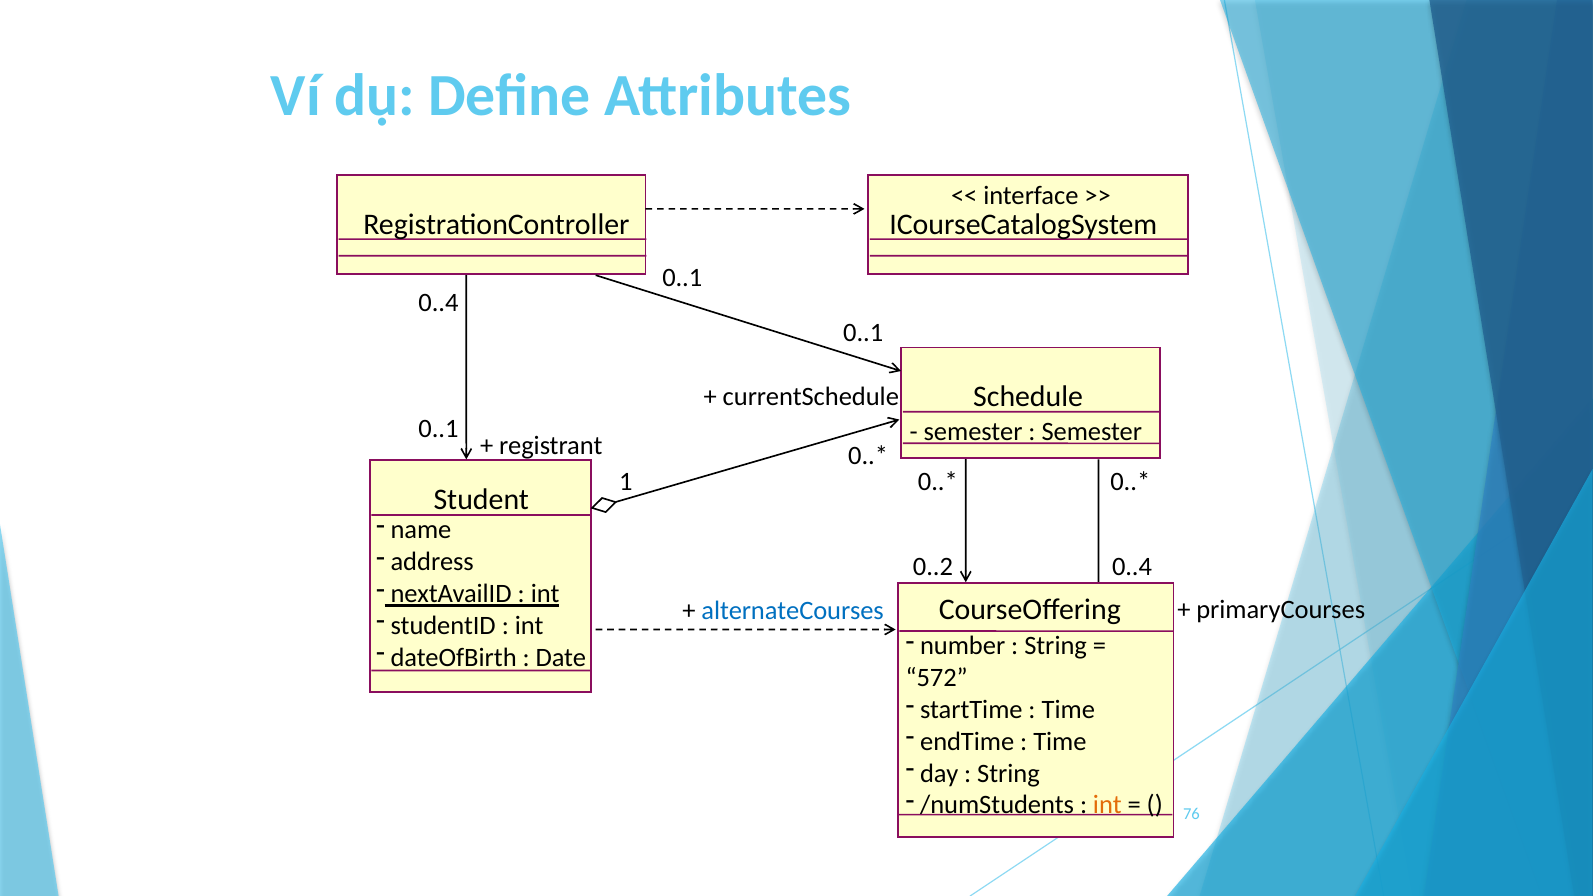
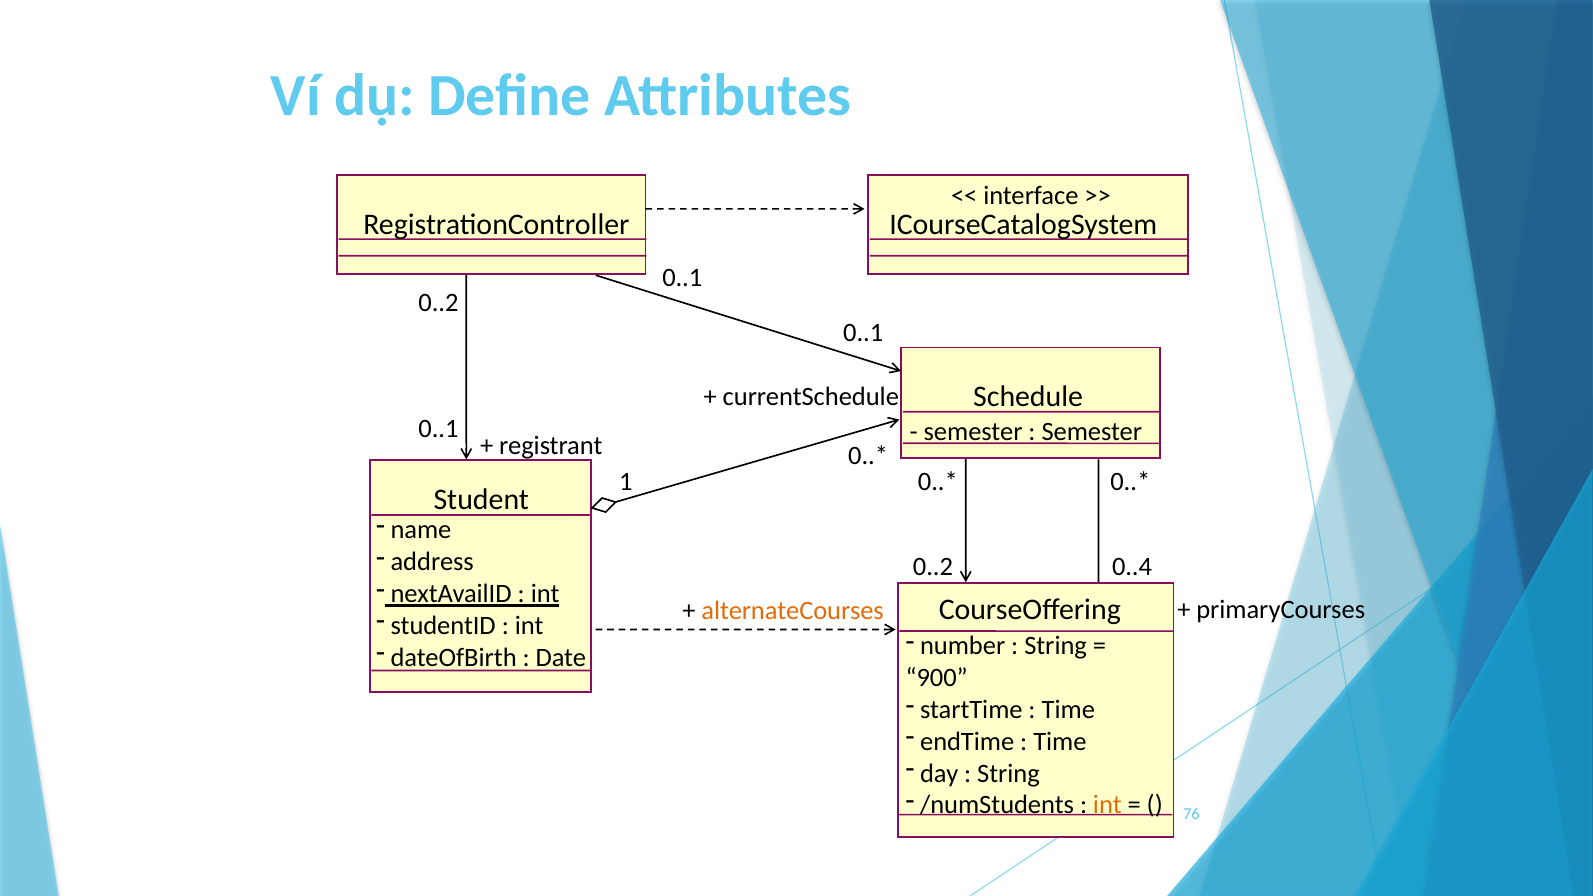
0..4 at (438, 303): 0..4 -> 0..2
alternateCourses colour: blue -> orange
572: 572 -> 900
